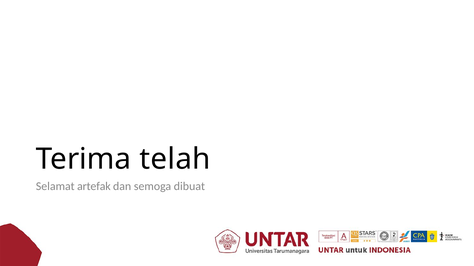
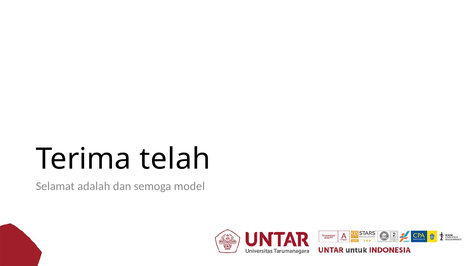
artefak: artefak -> adalah
dibuat: dibuat -> model
